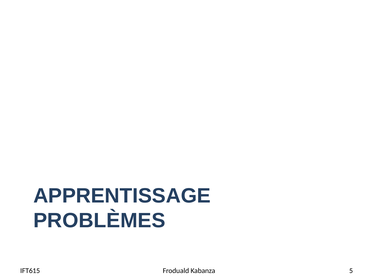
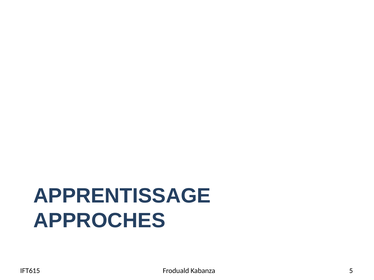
PROBLÈMES: PROBLÈMES -> APPROCHES
